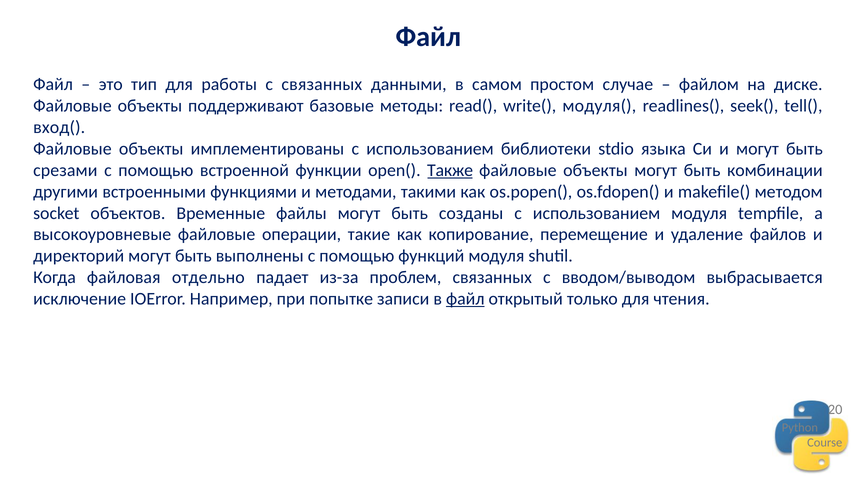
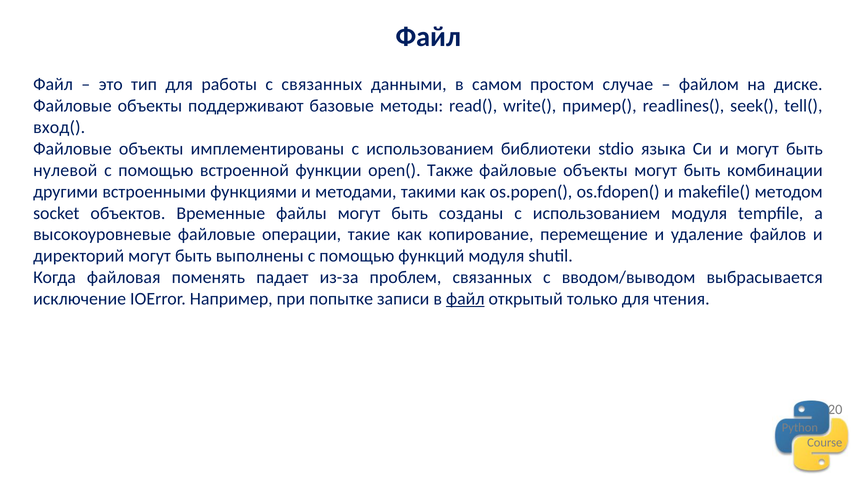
модуля(: модуля( -> пример(
срезами: срезами -> нулевой
Также underline: present -> none
отдельно: отдельно -> поменять
